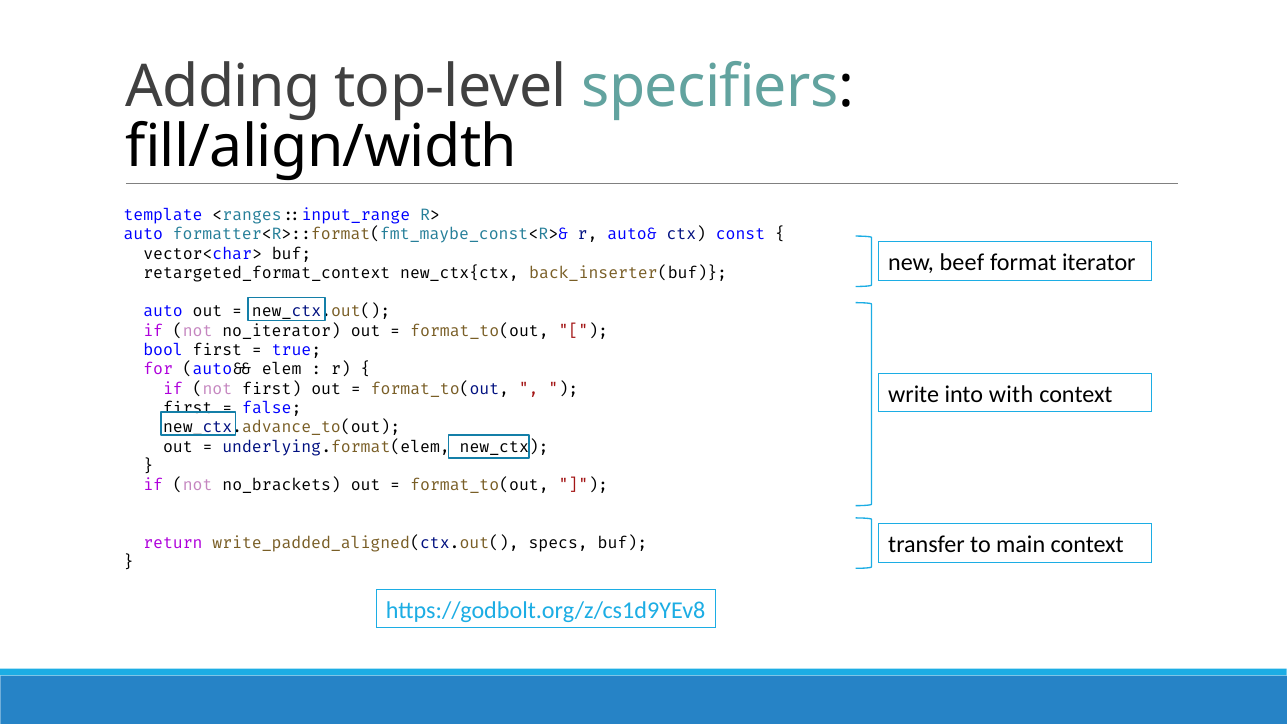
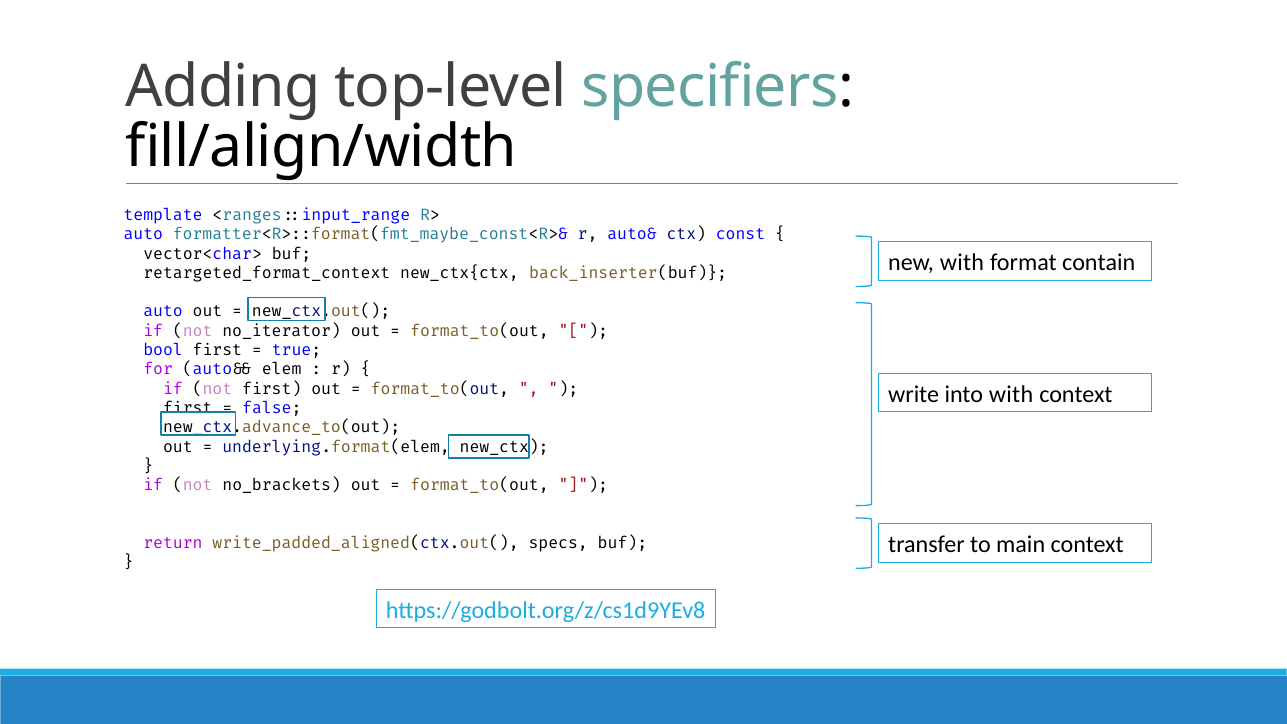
new beef: beef -> with
iterator: iterator -> contain
